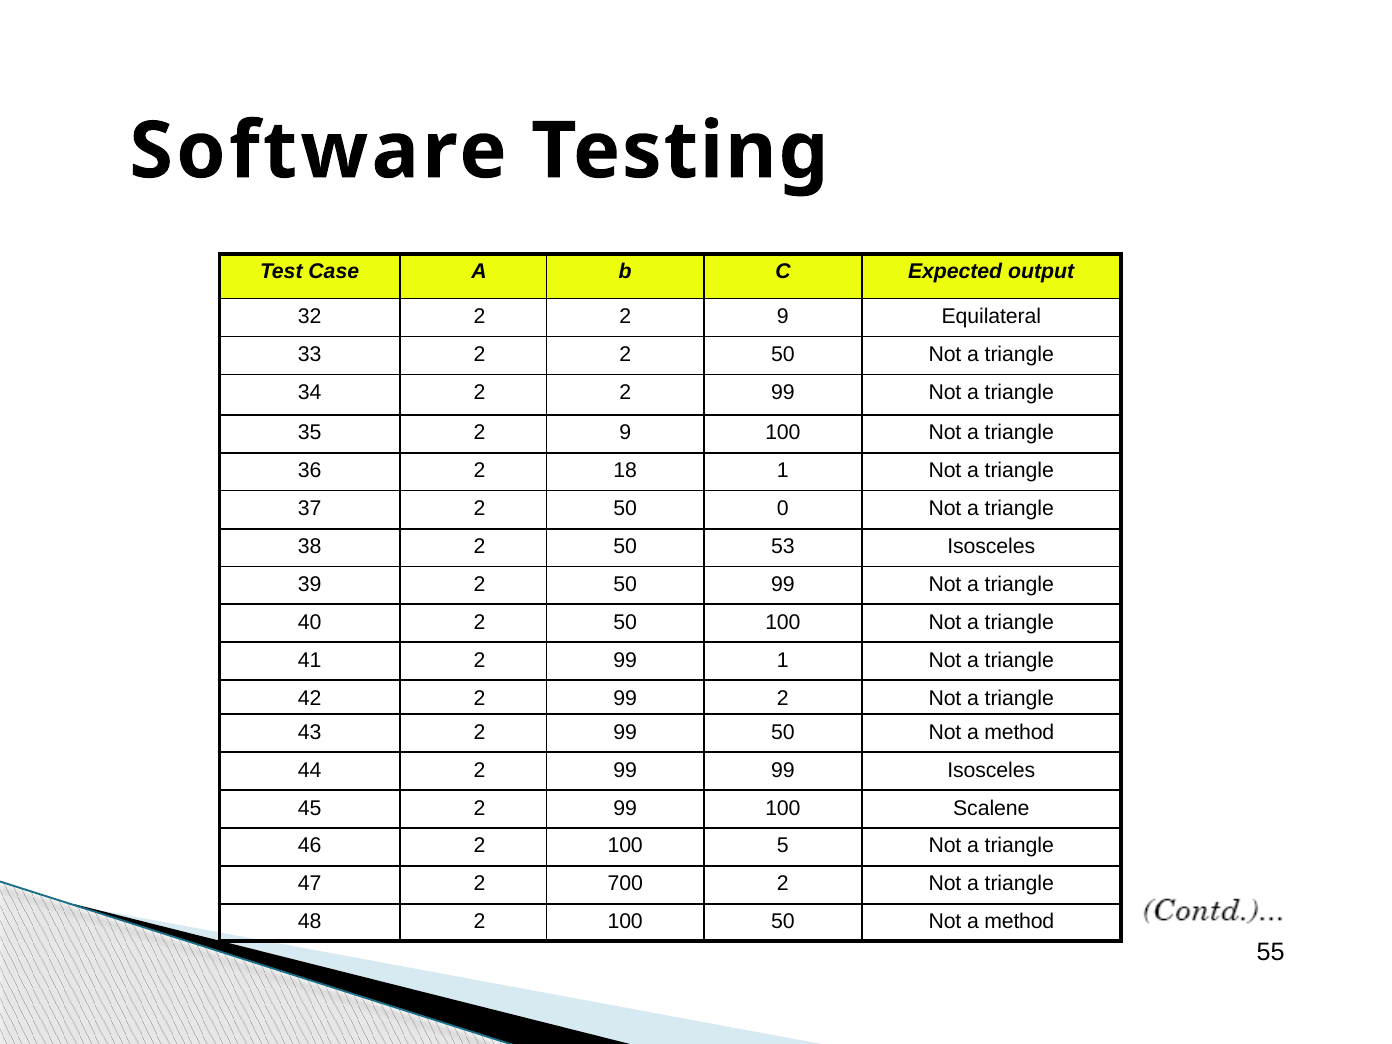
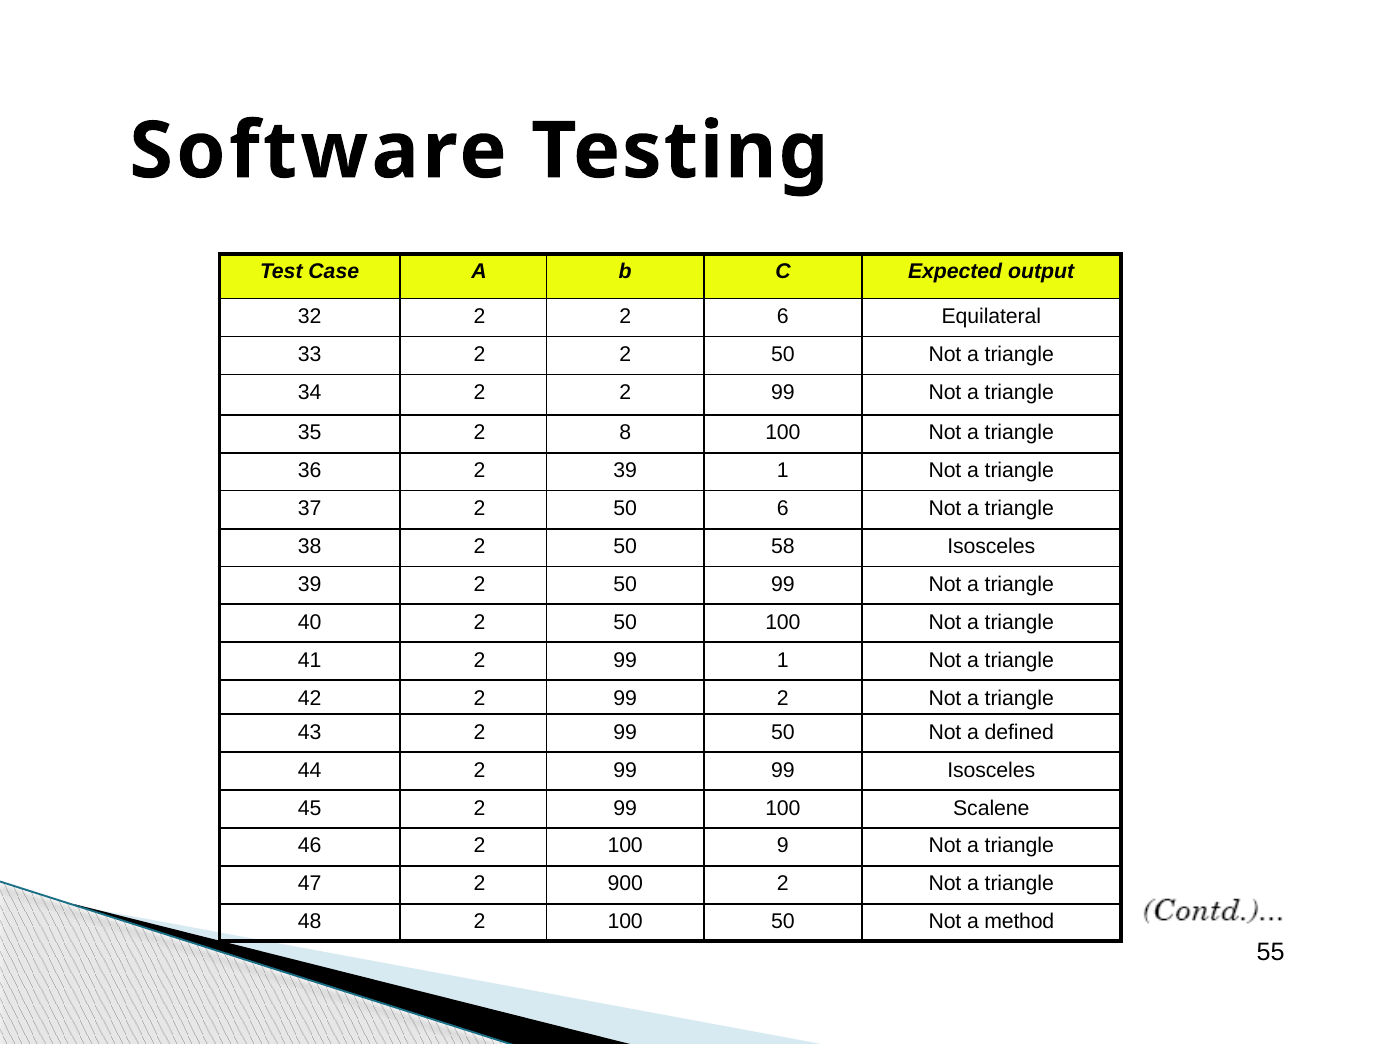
2 2 9: 9 -> 6
35 2 9: 9 -> 8
2 18: 18 -> 39
50 0: 0 -> 6
53: 53 -> 58
method at (1019, 732): method -> defined
5: 5 -> 9
700: 700 -> 900
